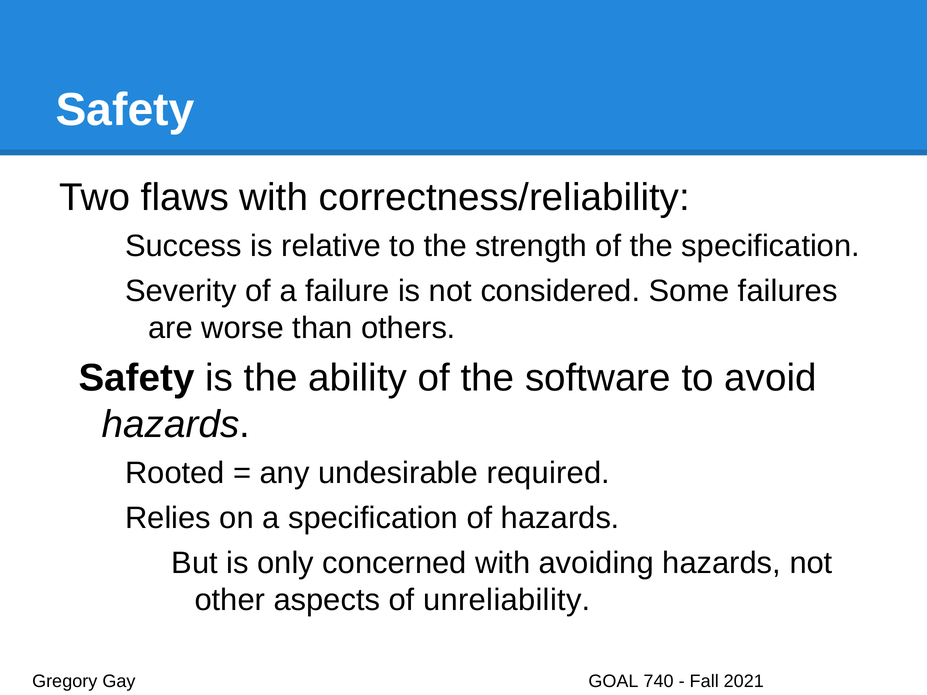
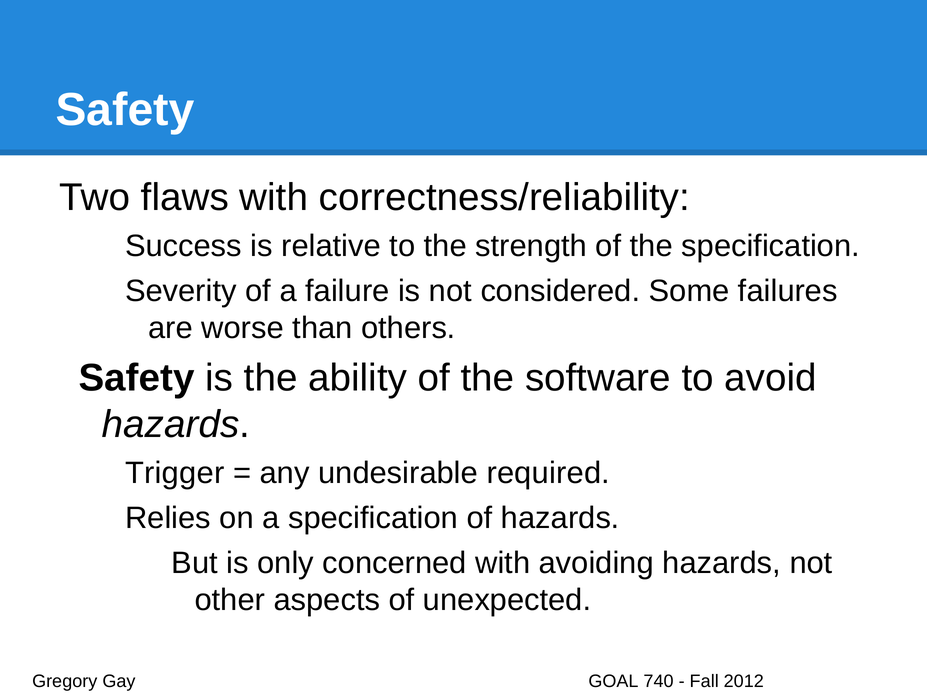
Rooted: Rooted -> Trigger
unreliability: unreliability -> unexpected
2021: 2021 -> 2012
